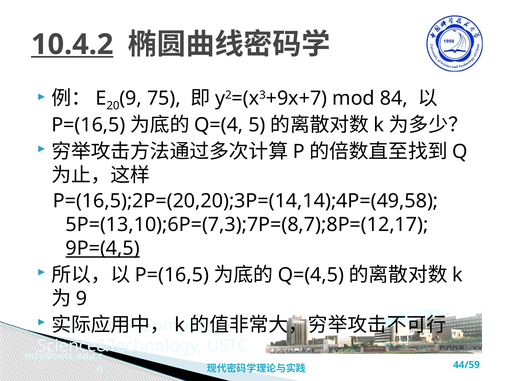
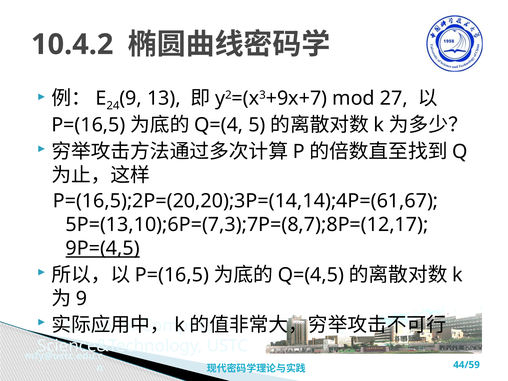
10.4.2 underline: present -> none
20: 20 -> 24
75: 75 -> 13
84: 84 -> 27
P=(16,5);2P=(20,20);3P=(14,14);4P=(49,58: P=(16,5);2P=(20,20);3P=(14,14);4P=(49,58 -> P=(16,5);2P=(20,20);3P=(14,14);4P=(61,67
